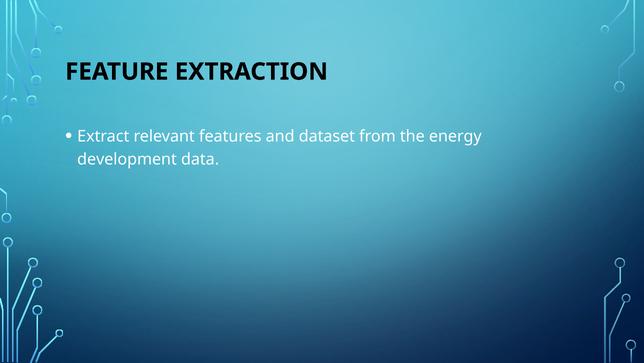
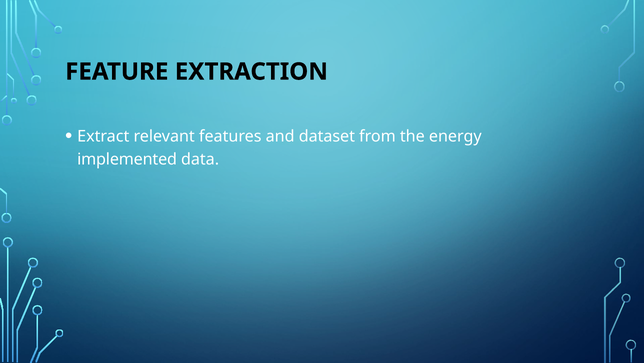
development: development -> implemented
